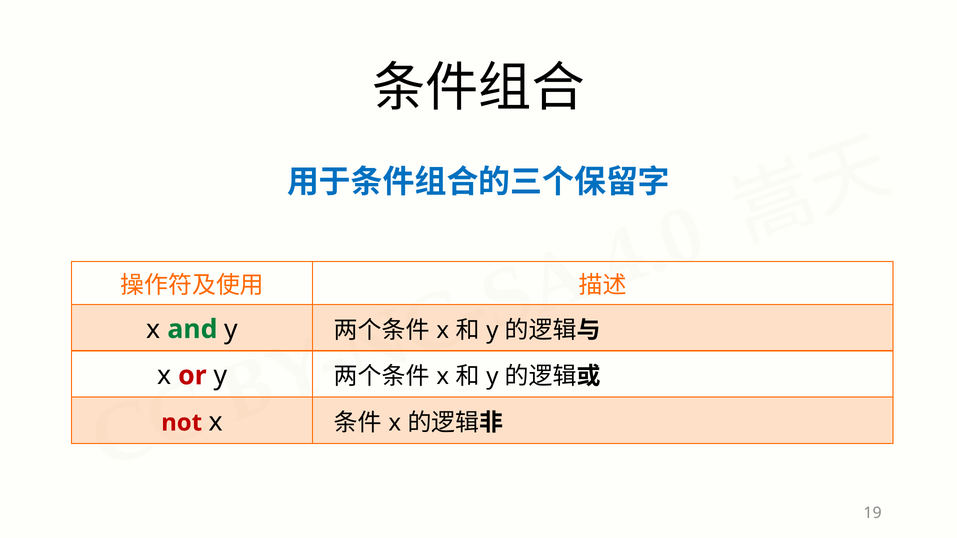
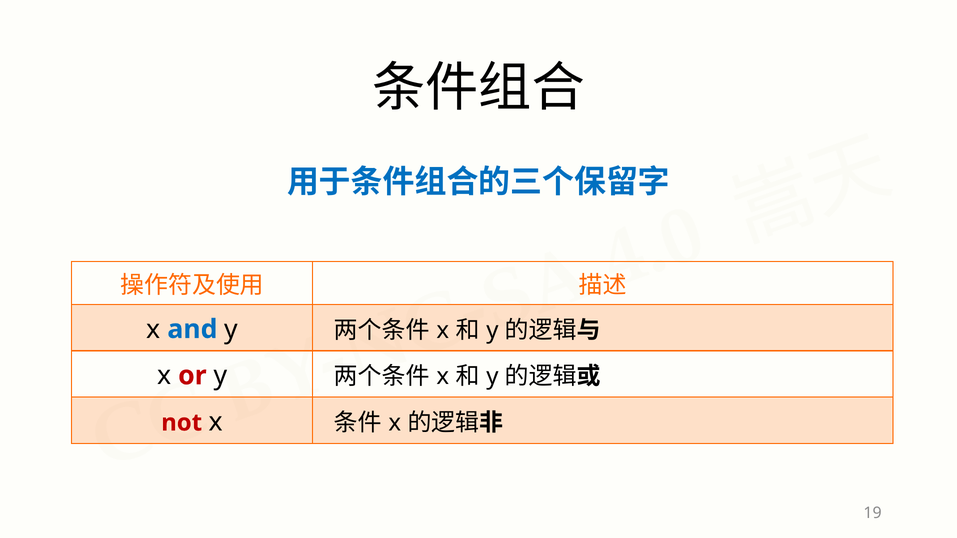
and colour: green -> blue
